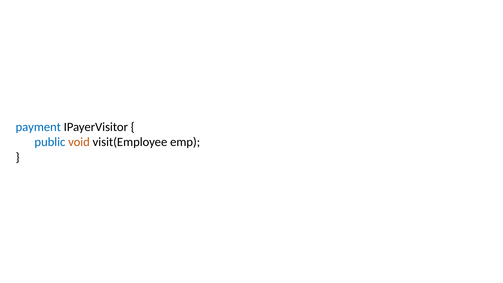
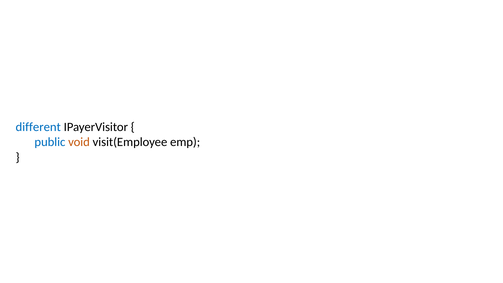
payment: payment -> different
